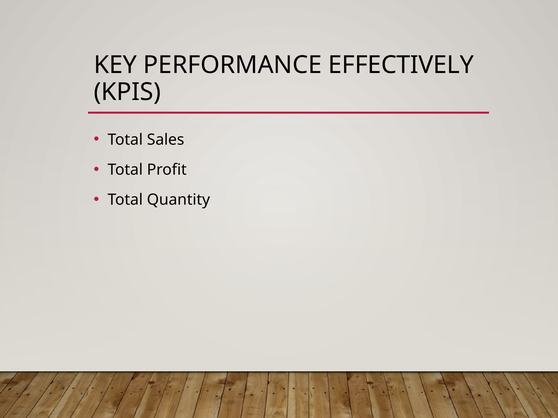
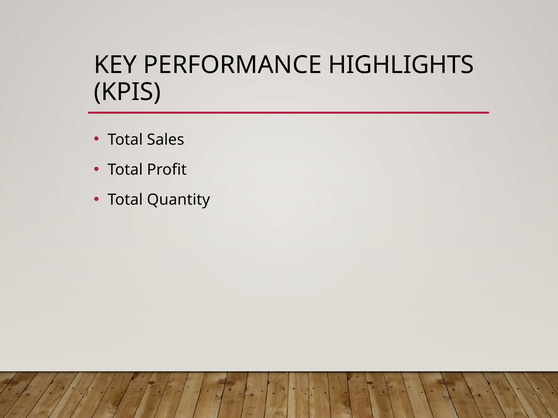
EFFECTIVELY: EFFECTIVELY -> HIGHLIGHTS
